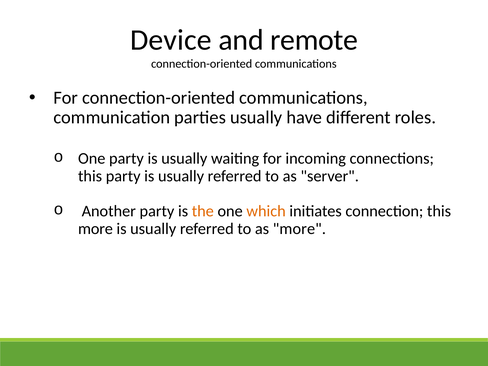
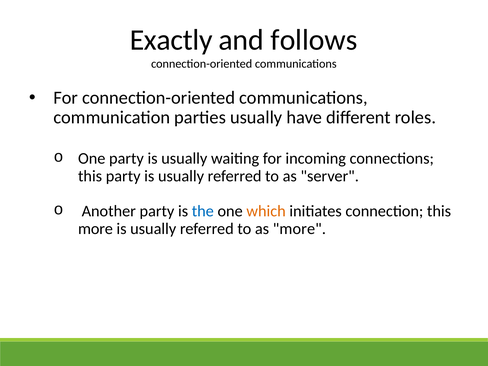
Device: Device -> Exactly
remote: remote -> follows
the colour: orange -> blue
